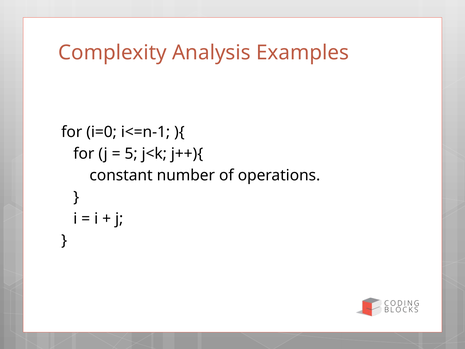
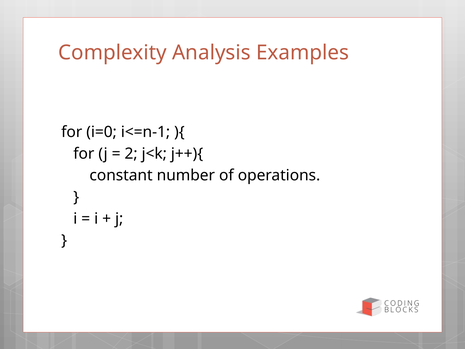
5: 5 -> 2
